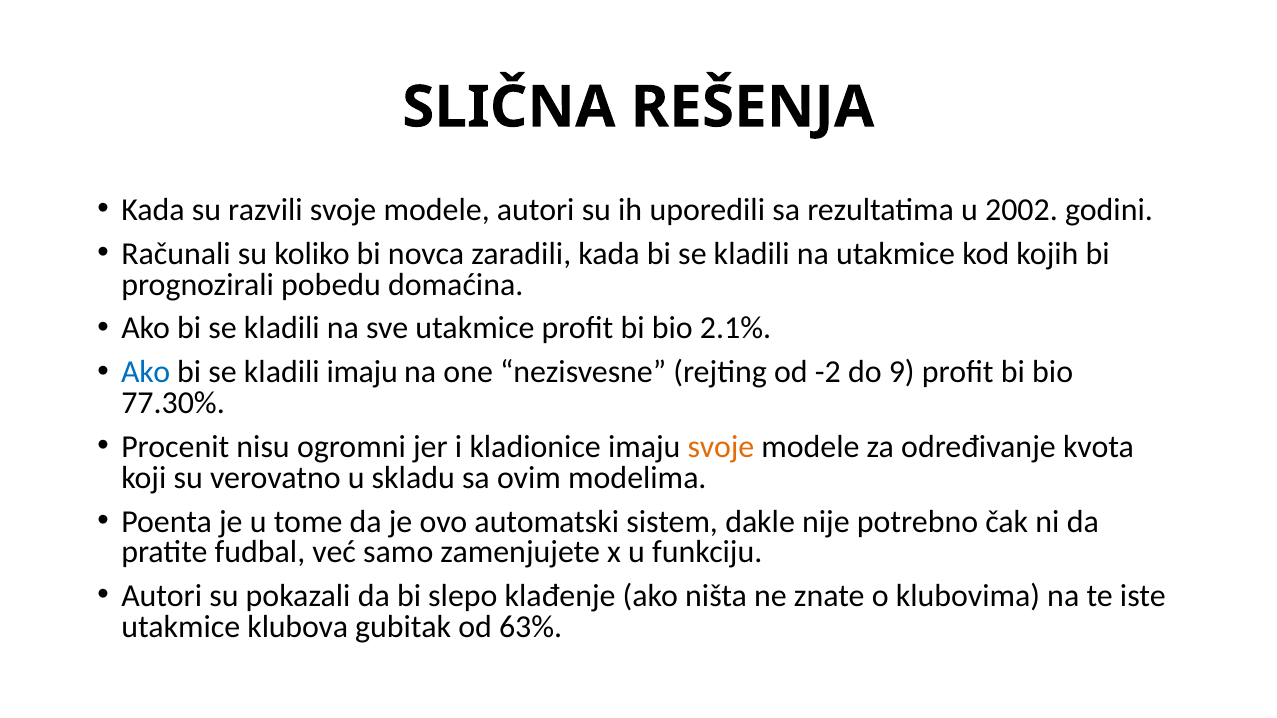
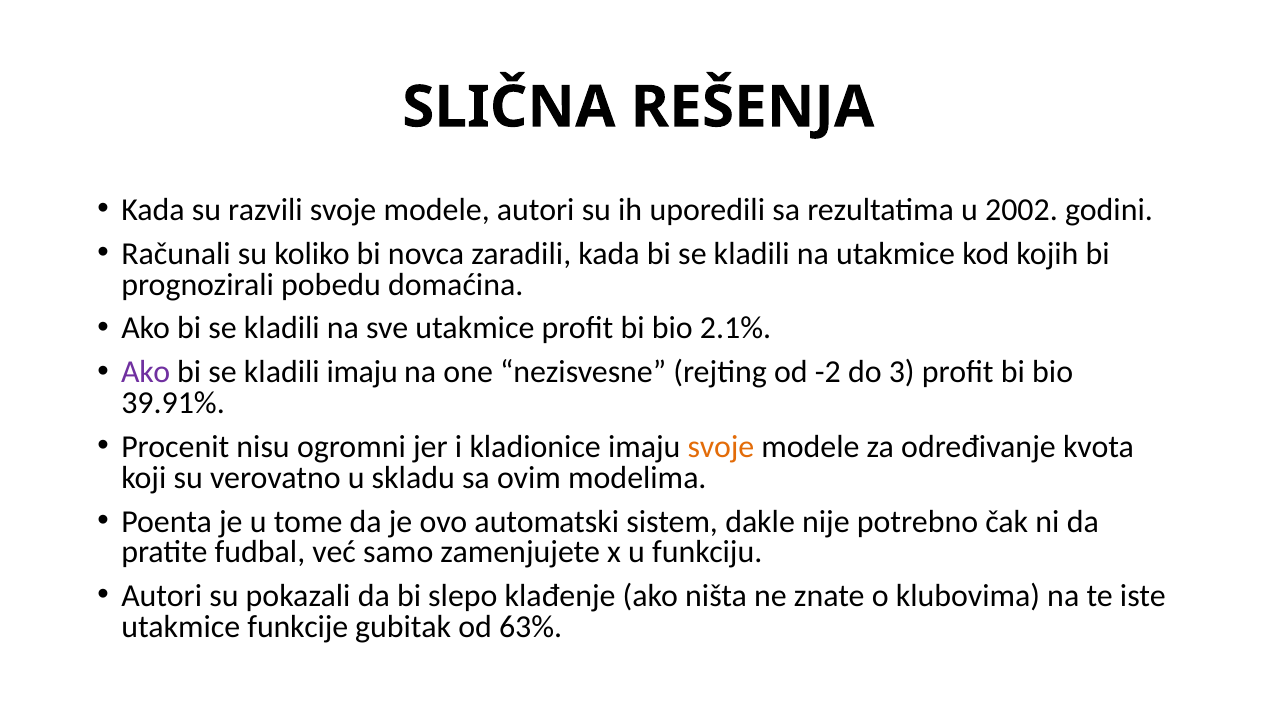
Ako at (146, 373) colour: blue -> purple
9: 9 -> 3
77.30%: 77.30% -> 39.91%
klubova: klubova -> funkcije
